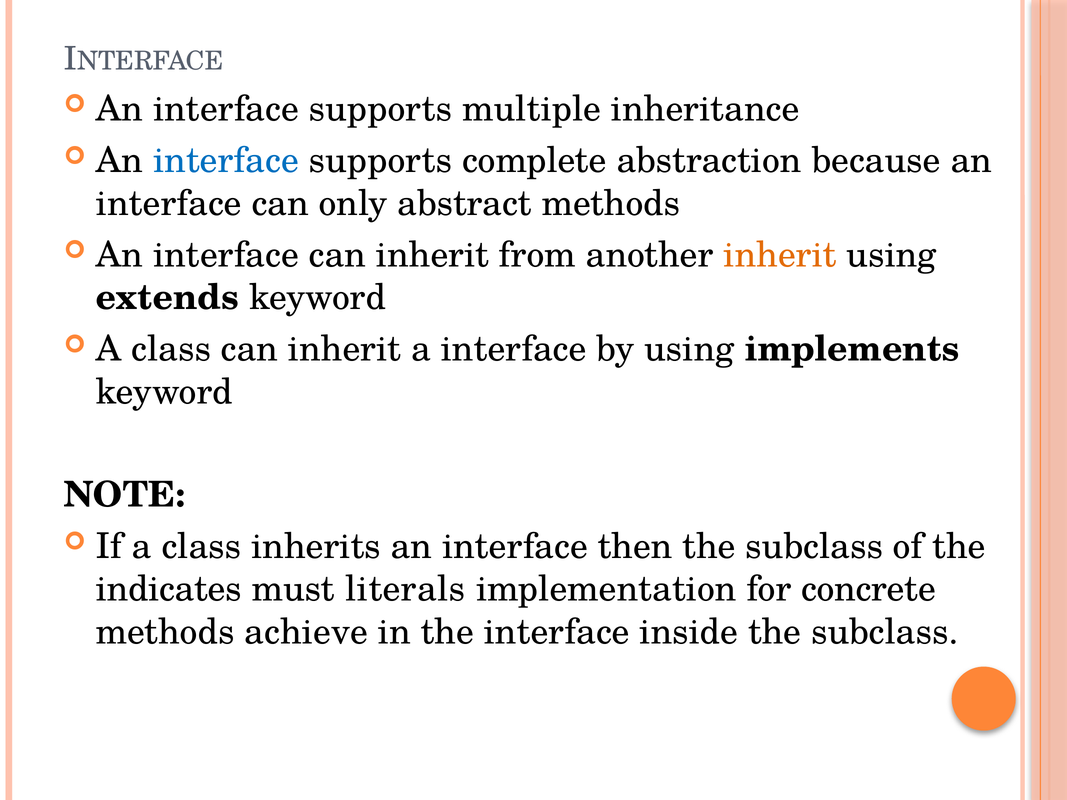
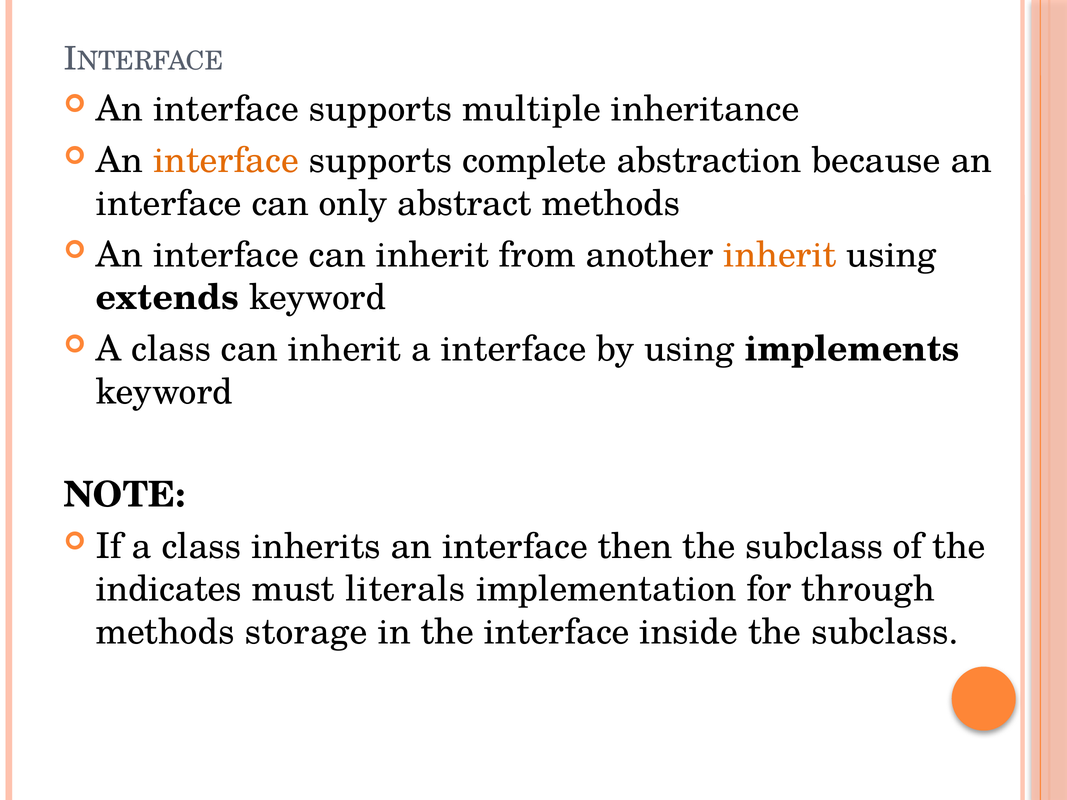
interface at (226, 161) colour: blue -> orange
concrete: concrete -> through
achieve: achieve -> storage
